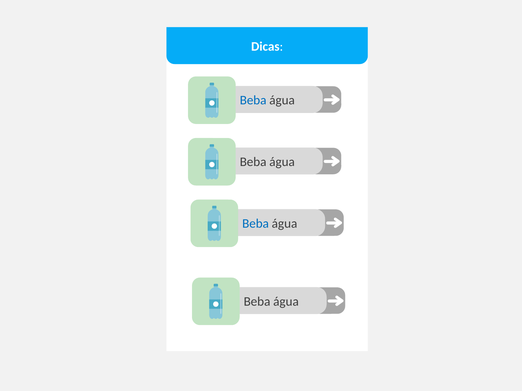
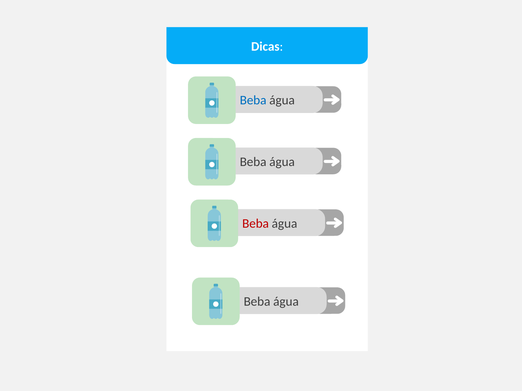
Beba at (256, 224) colour: blue -> red
